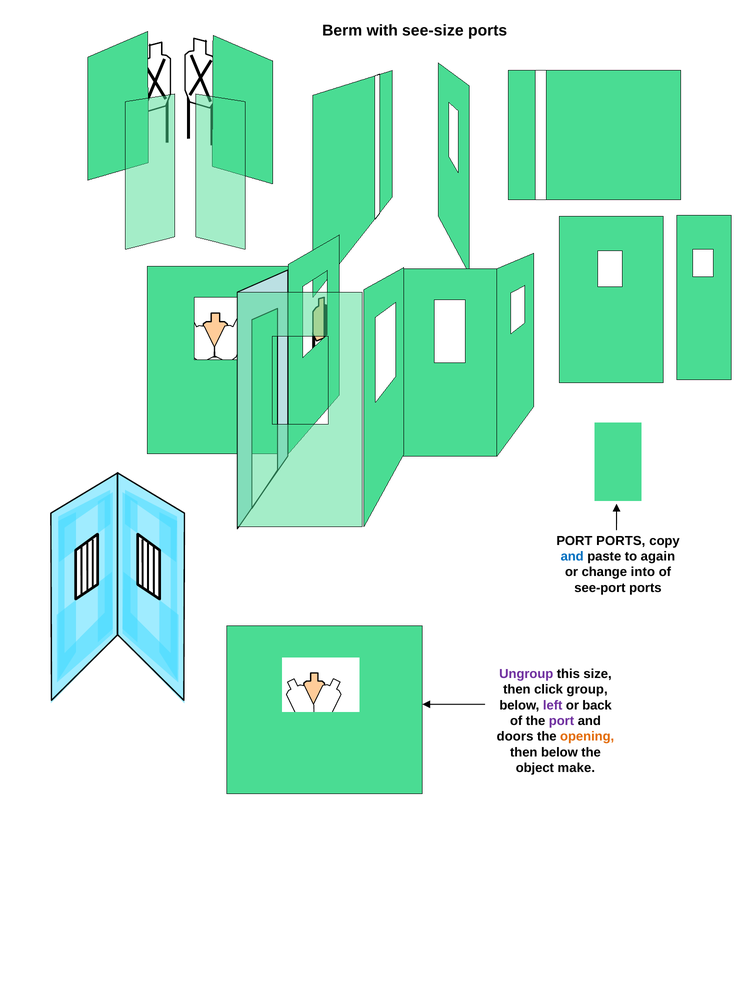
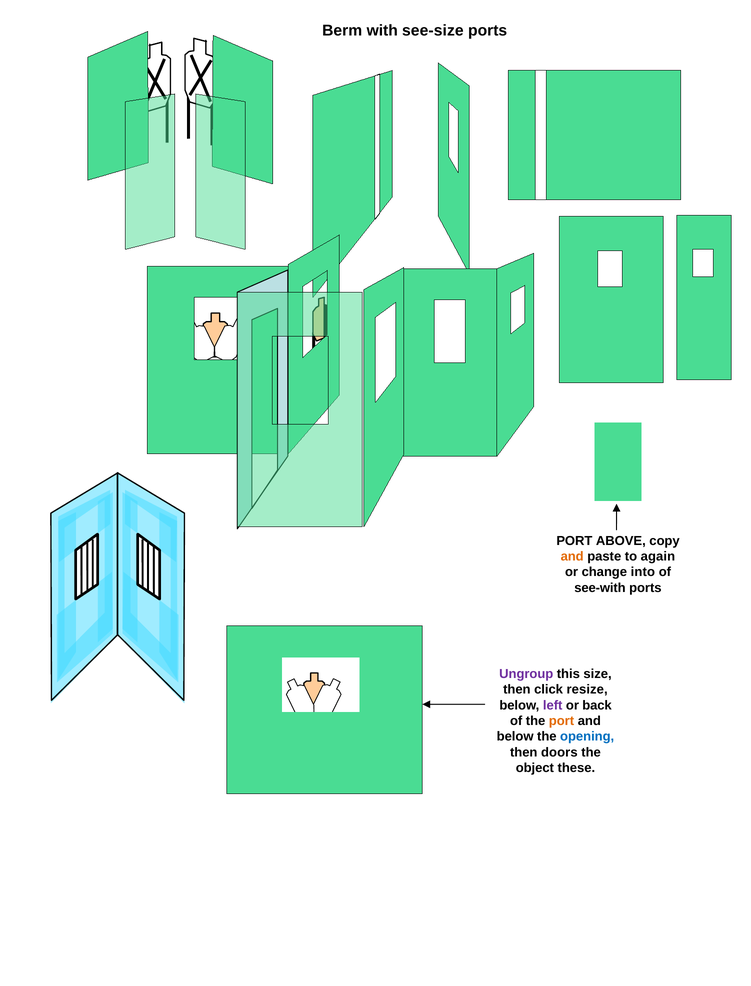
PORT PORTS: PORTS -> ABOVE
and at (572, 556) colour: blue -> orange
see-port: see-port -> see-with
group: group -> resize
port at (561, 721) colour: purple -> orange
doors at (515, 736): doors -> below
opening colour: orange -> blue
then below: below -> doors
make: make -> these
